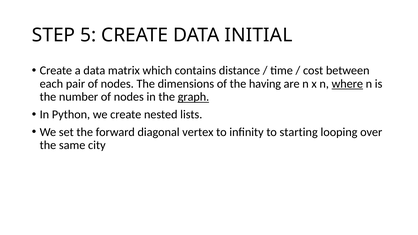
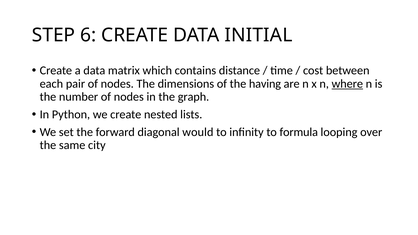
5: 5 -> 6
graph underline: present -> none
vertex: vertex -> would
starting: starting -> formula
